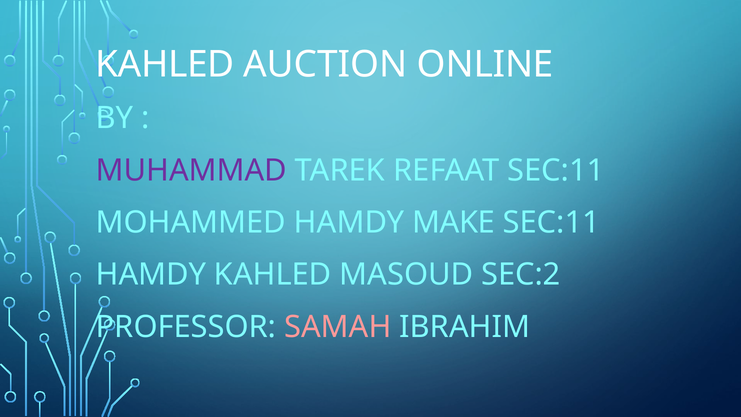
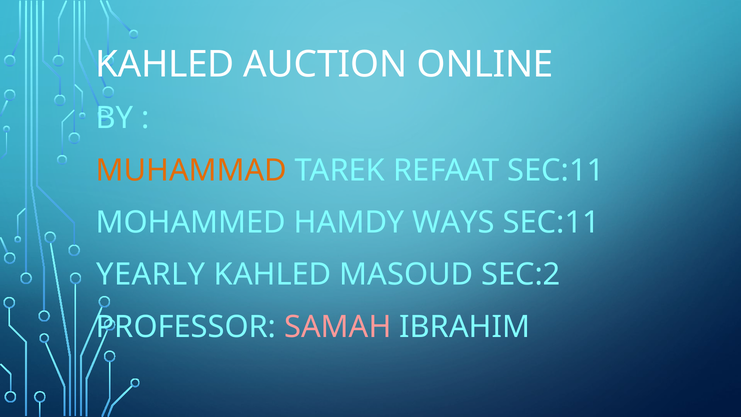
MUHAMMAD colour: purple -> orange
MAKE: MAKE -> WAYS
HAMDY at (151, 275): HAMDY -> YEARLY
